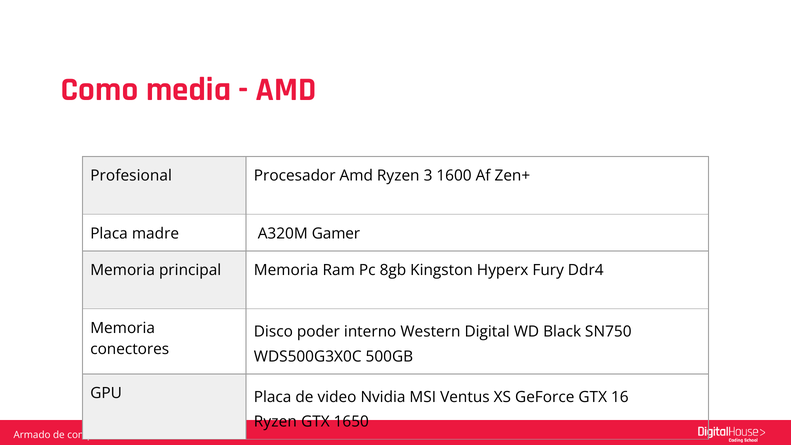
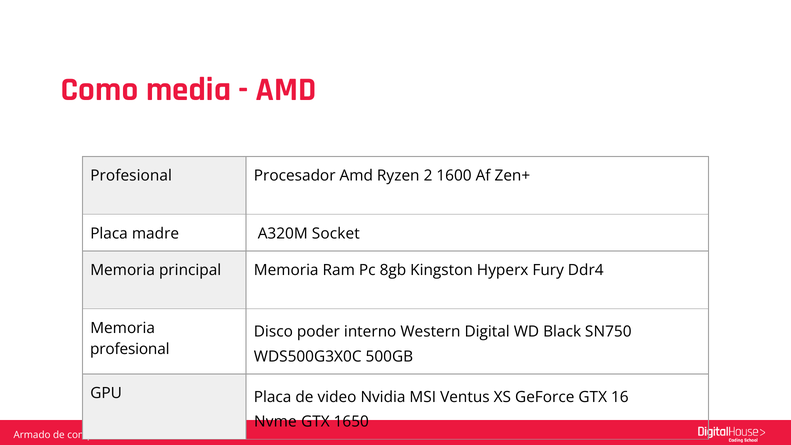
3: 3 -> 2
Gamer: Gamer -> Socket
conectores at (130, 349): conectores -> profesional
Ryzen at (275, 422): Ryzen -> Nvme
